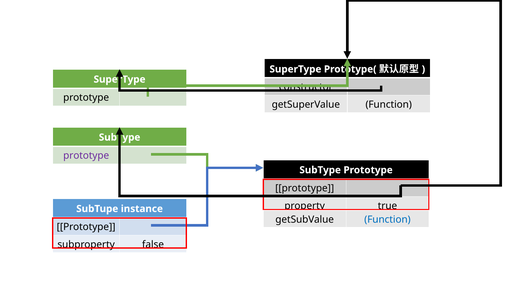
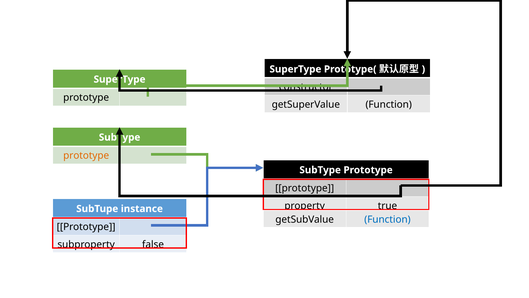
prototype at (86, 155) colour: purple -> orange
